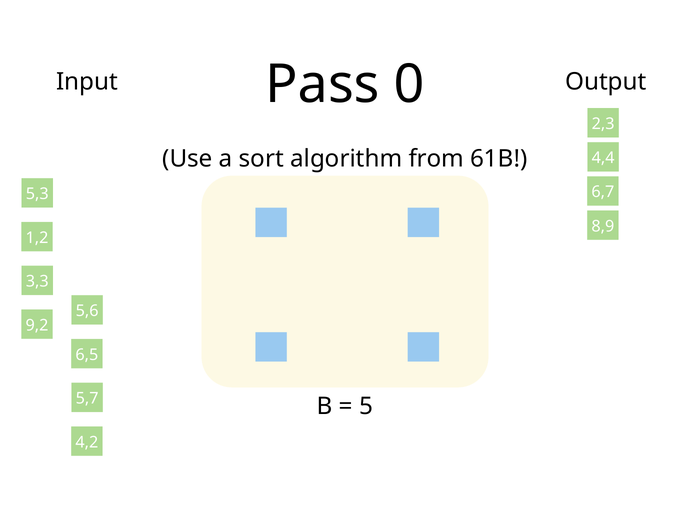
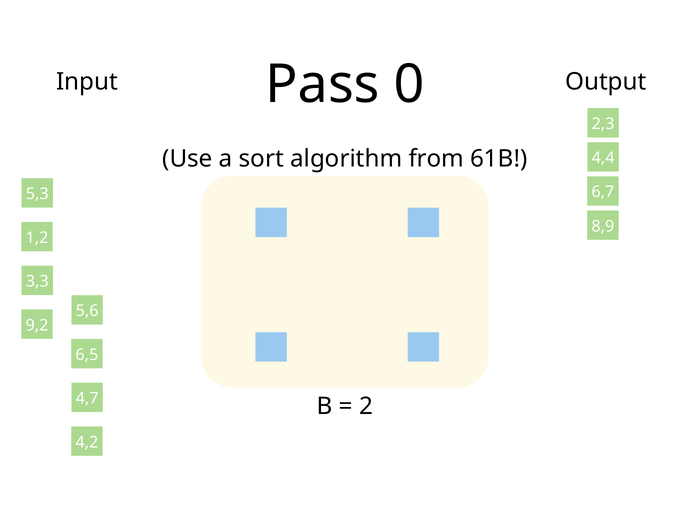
5,7: 5,7 -> 4,7
5: 5 -> 2
